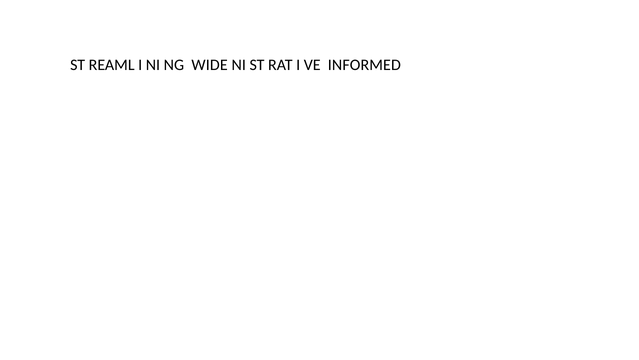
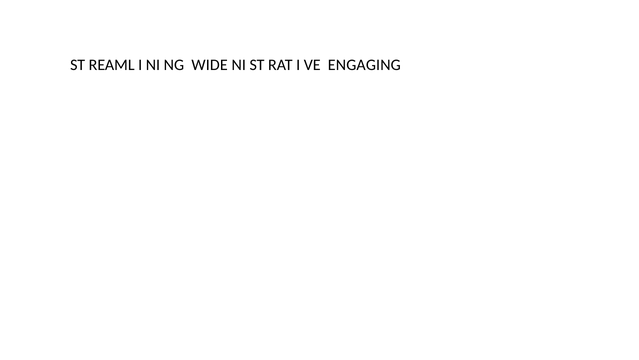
INFORMED: INFORMED -> ENGAGING
